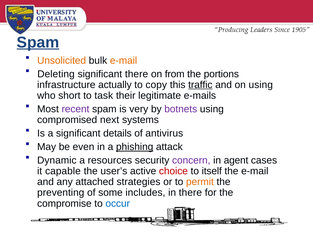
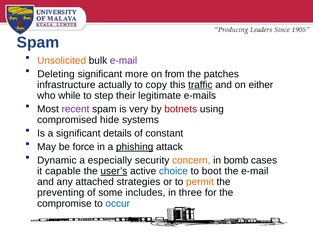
Spam at (38, 42) underline: present -> none
e-mail at (124, 60) colour: orange -> purple
significant there: there -> more
portions: portions -> patches
on using: using -> either
short: short -> while
task: task -> step
botnets colour: purple -> red
next: next -> hide
antivirus: antivirus -> constant
even: even -> force
resources: resources -> especially
concern colour: purple -> orange
agent: agent -> bomb
user’s underline: none -> present
choice colour: red -> blue
itself: itself -> boot
in there: there -> three
